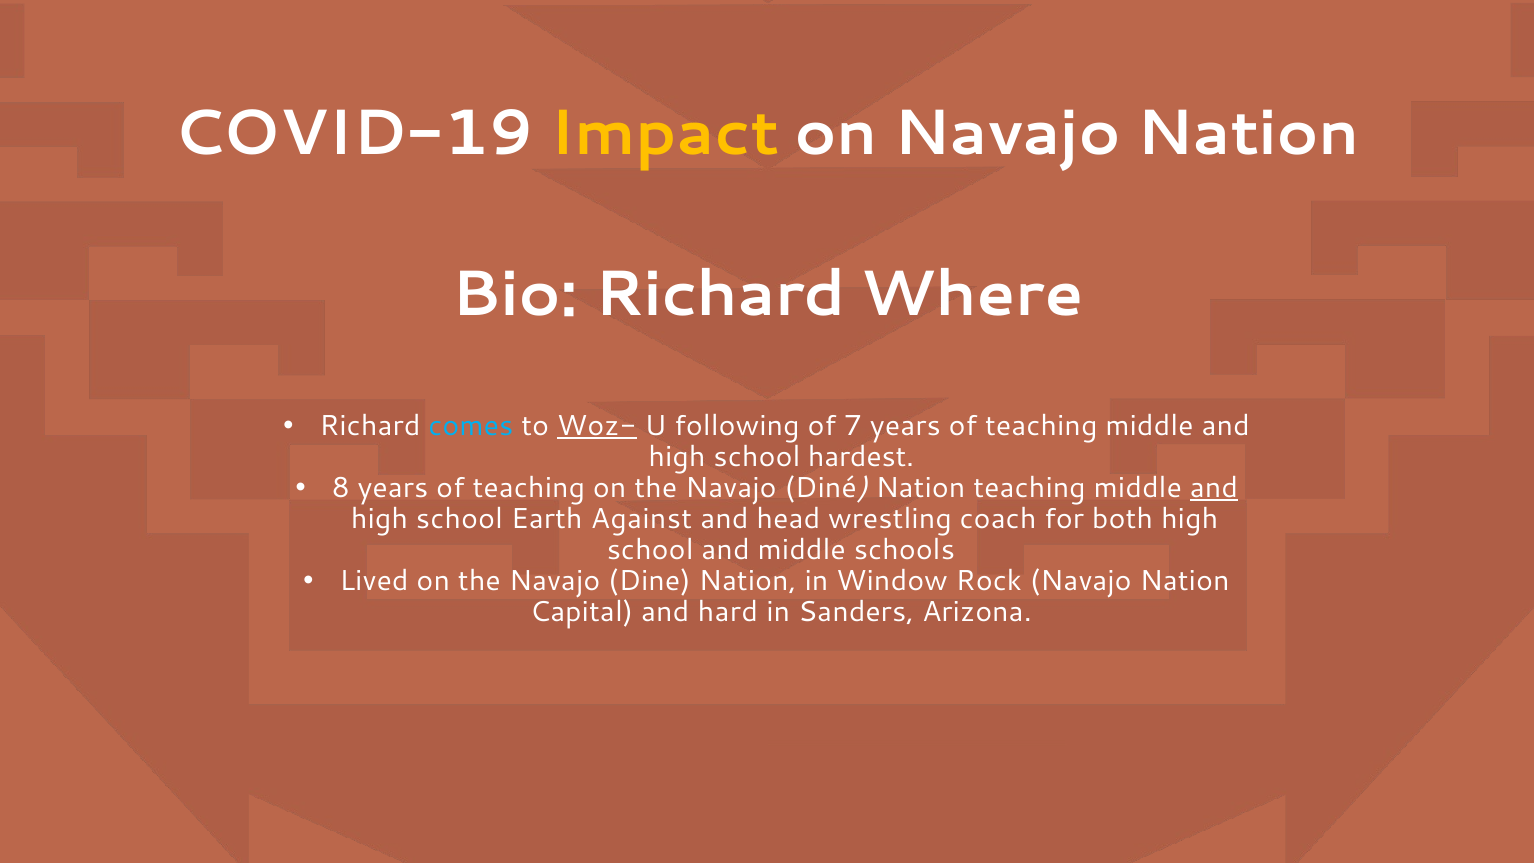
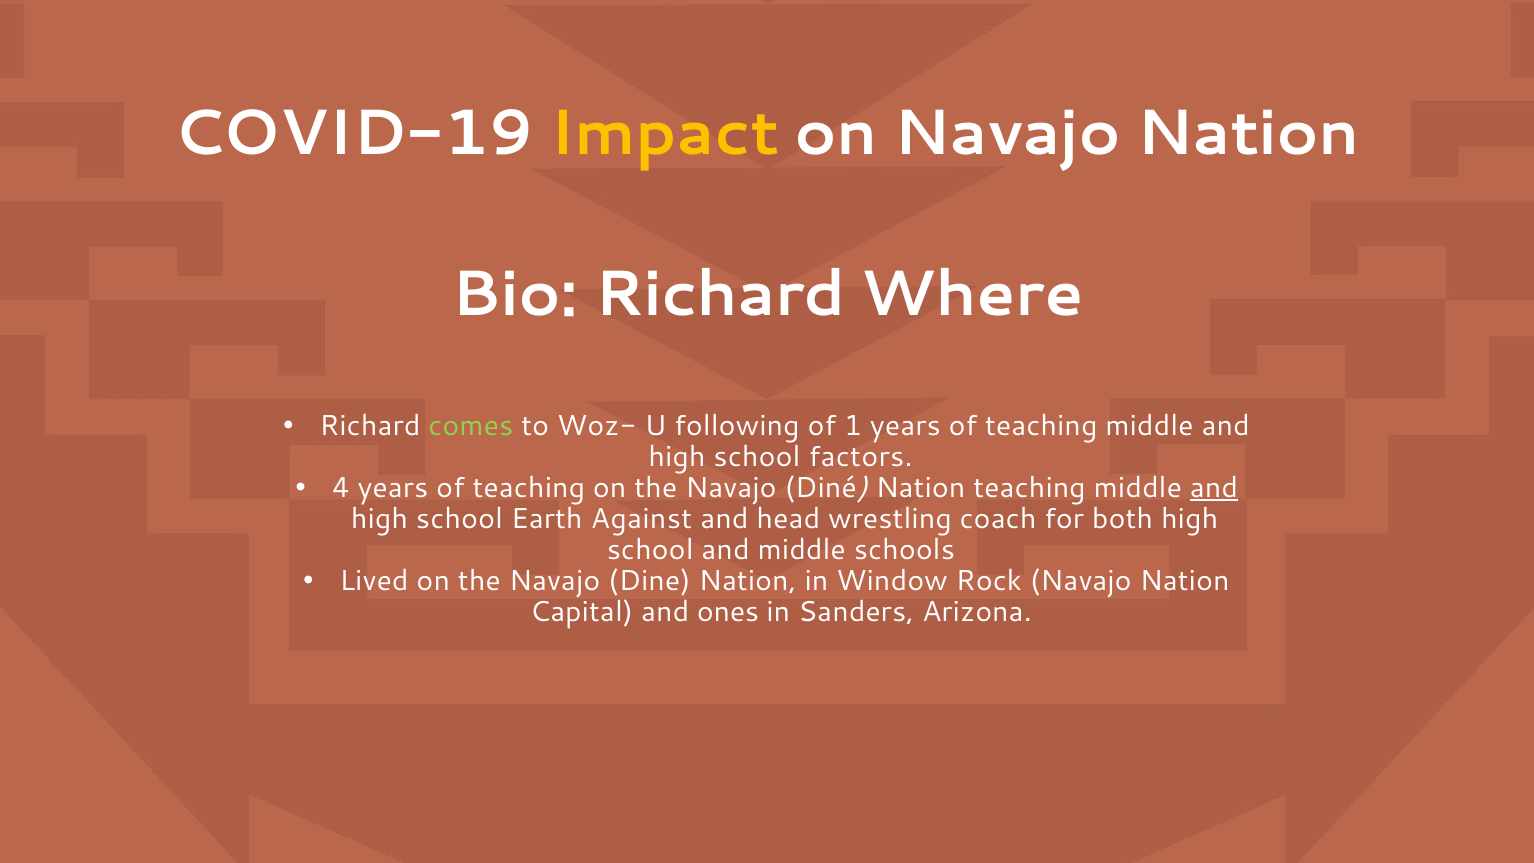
comes colour: light blue -> light green
Woz- underline: present -> none
7: 7 -> 1
hardest: hardest -> factors
8: 8 -> 4
hard: hard -> ones
